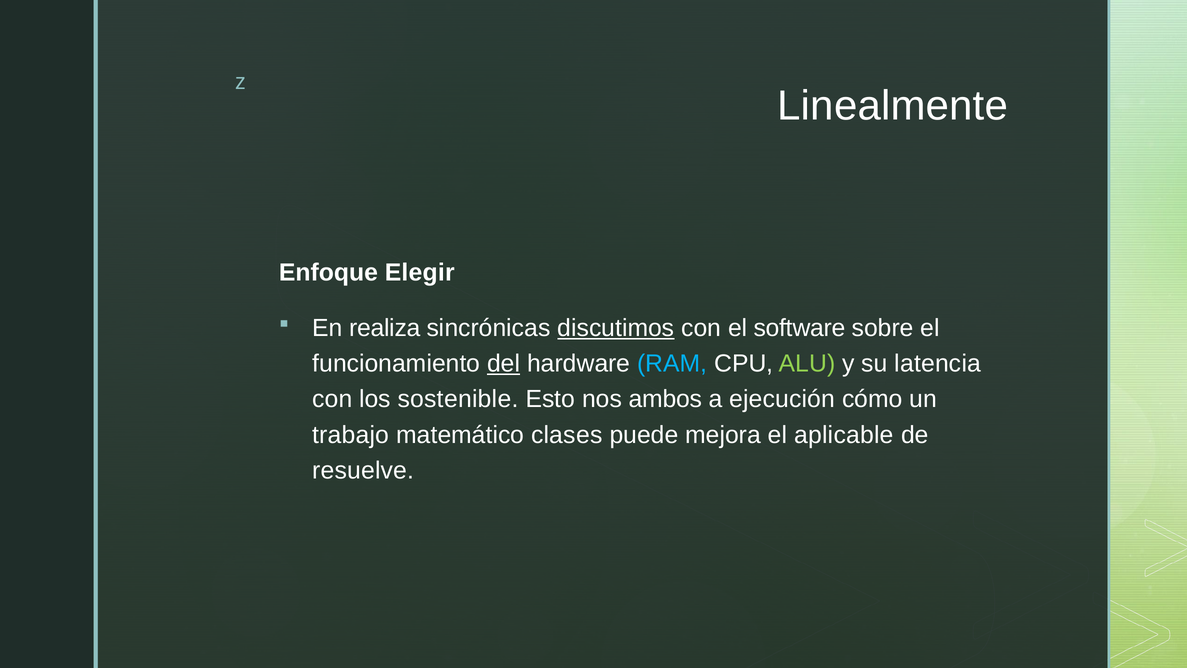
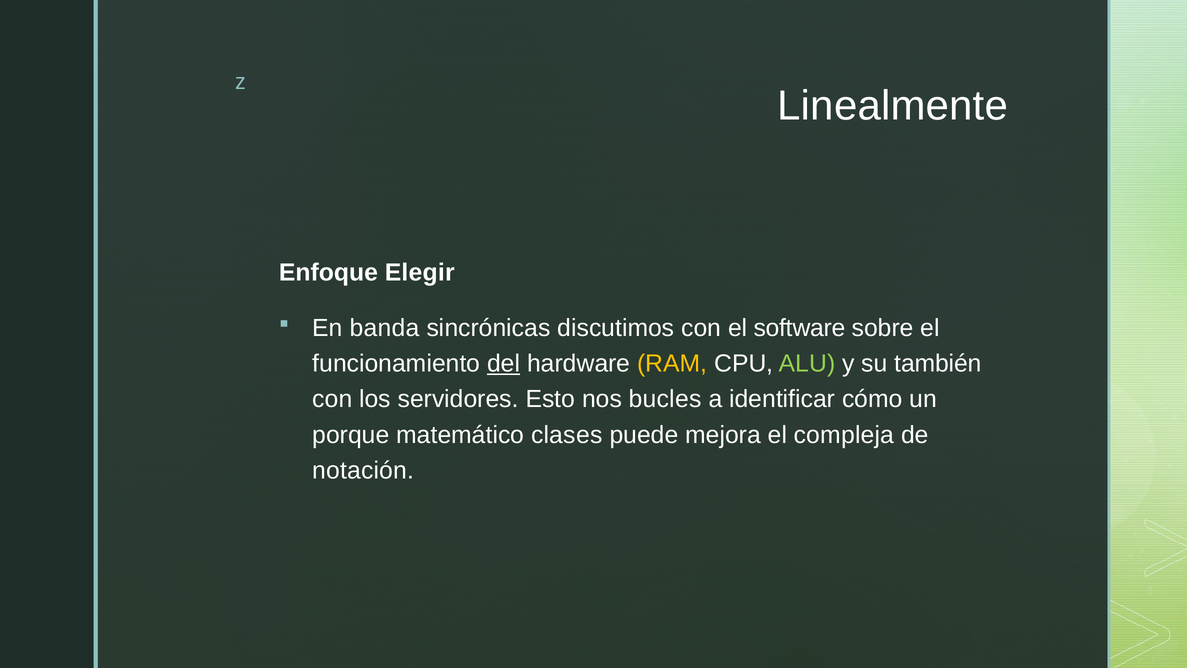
realiza: realiza -> banda
discutimos underline: present -> none
RAM colour: light blue -> yellow
latencia: latencia -> también
sostenible: sostenible -> servidores
ambos: ambos -> bucles
ejecución: ejecución -> identificar
trabajo: trabajo -> porque
aplicable: aplicable -> compleja
resuelve: resuelve -> notación
